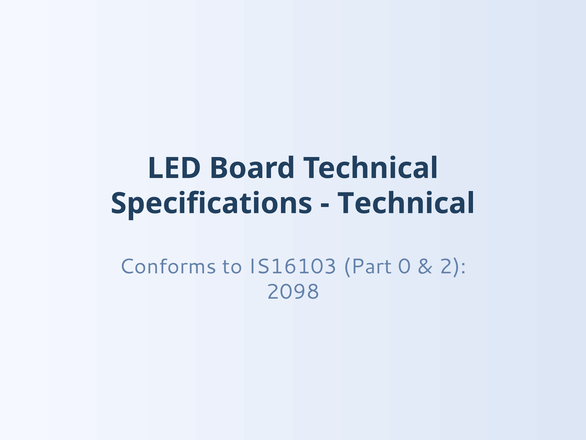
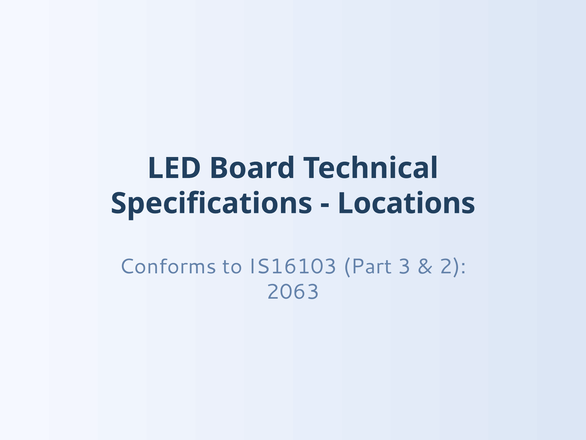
Technical at (406, 203): Technical -> Locations
0: 0 -> 3
2098: 2098 -> 2063
